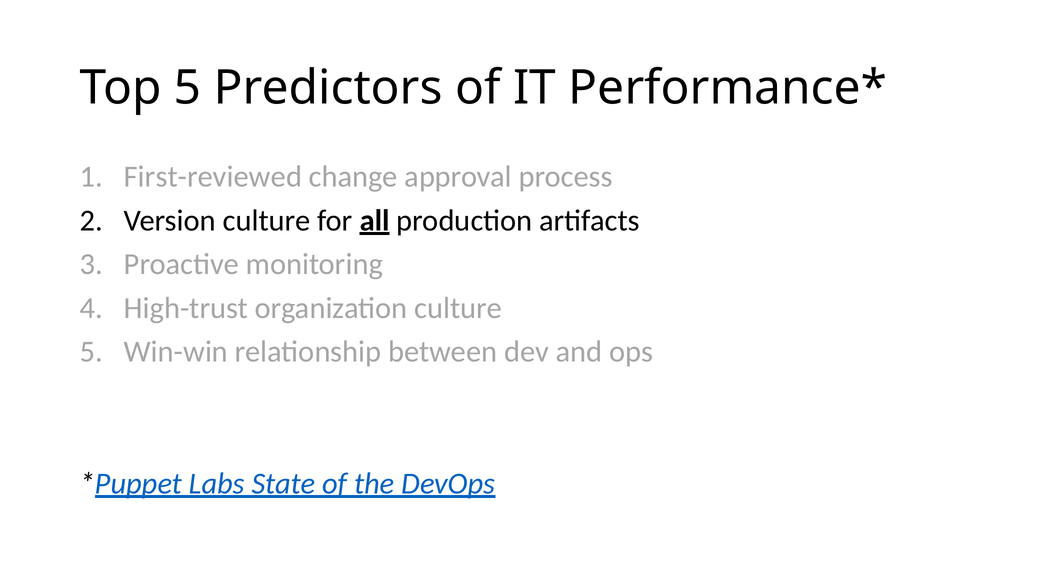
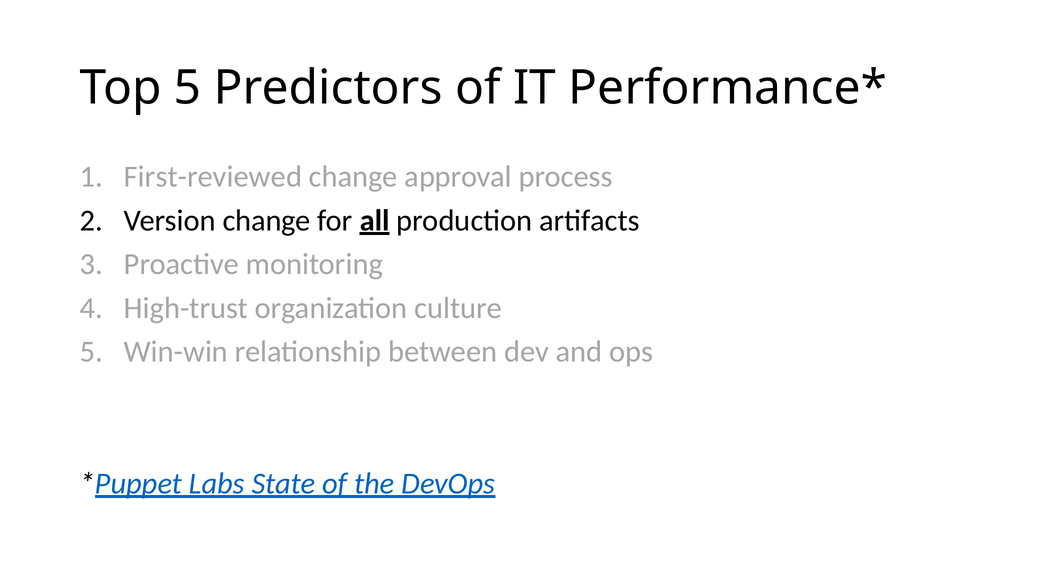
Version culture: culture -> change
